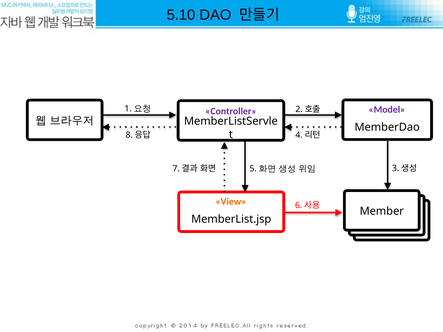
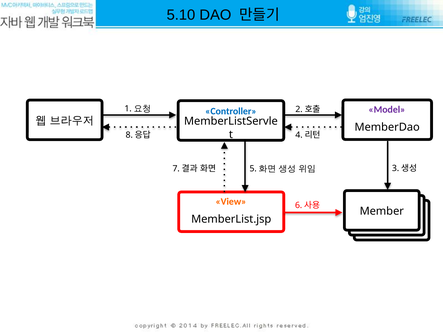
Controller colour: purple -> blue
